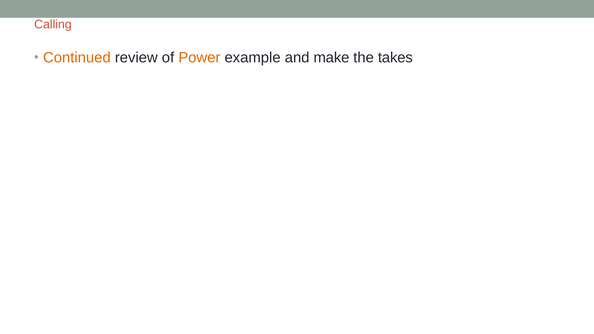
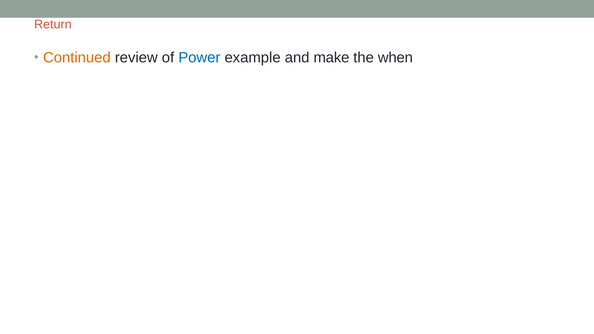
Calling: Calling -> Return
Power colour: orange -> blue
takes: takes -> when
